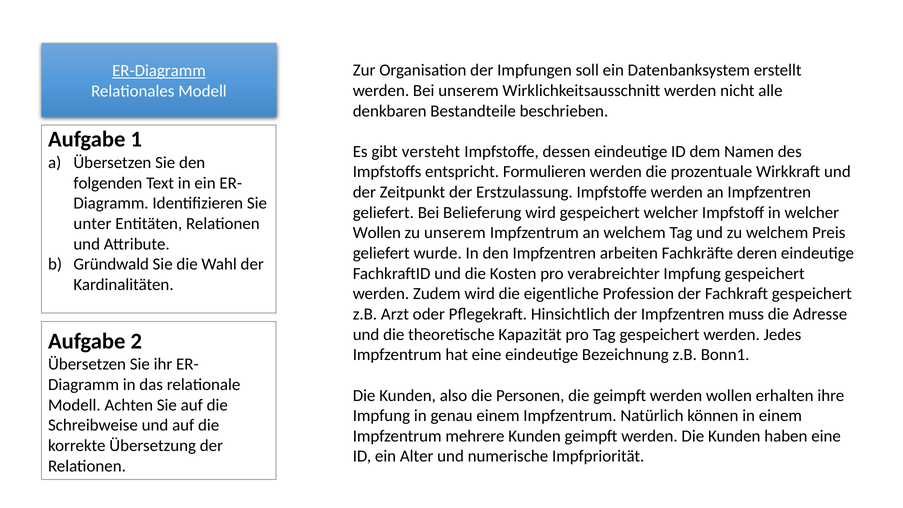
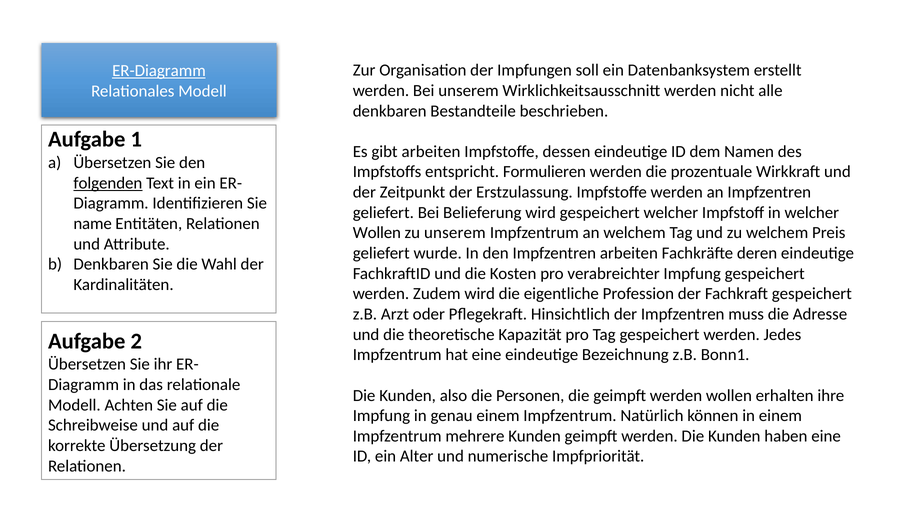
gibt versteht: versteht -> arbeiten
folgenden underline: none -> present
unter: unter -> name
Gründwald at (111, 264): Gründwald -> Denkbaren
